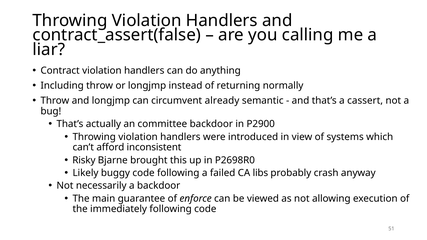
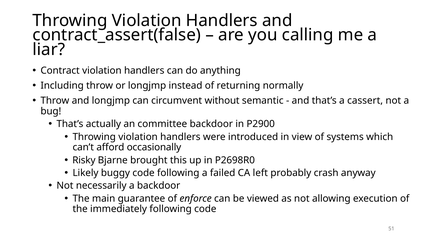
already: already -> without
inconsistent: inconsistent -> occasionally
libs: libs -> left
